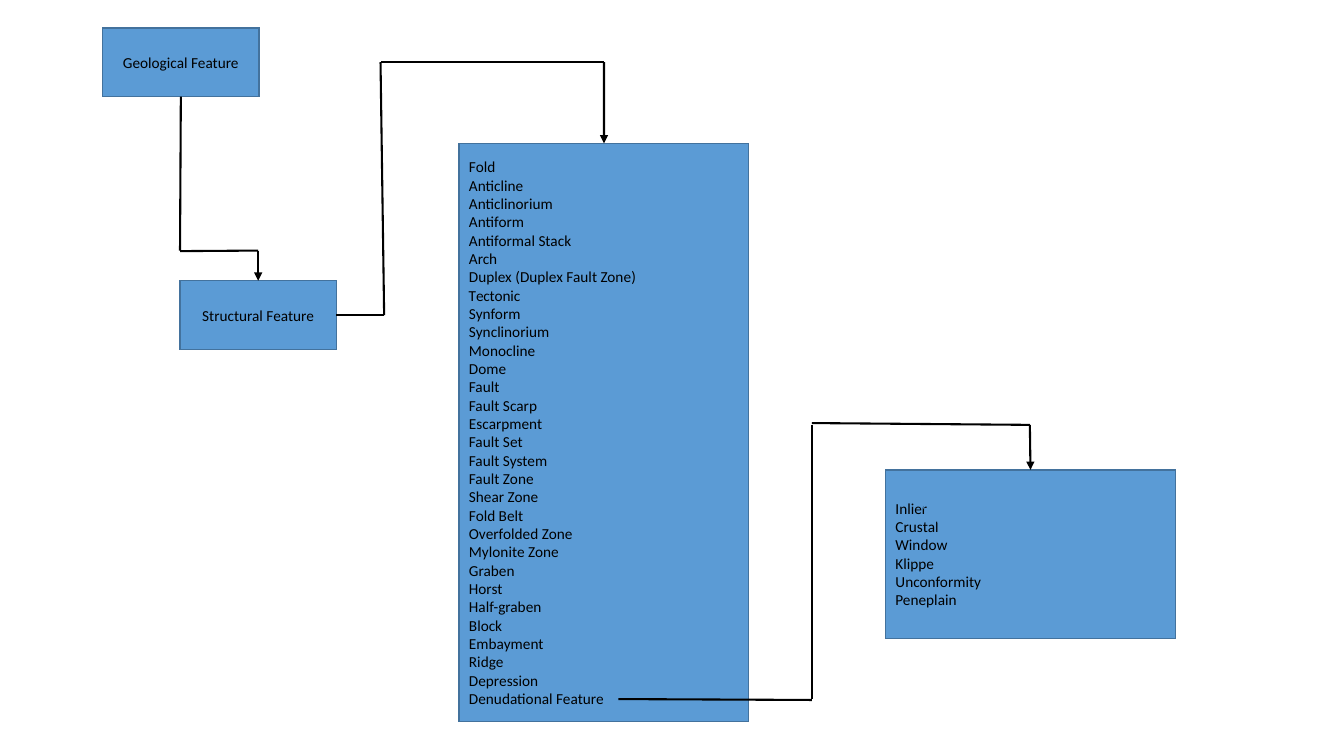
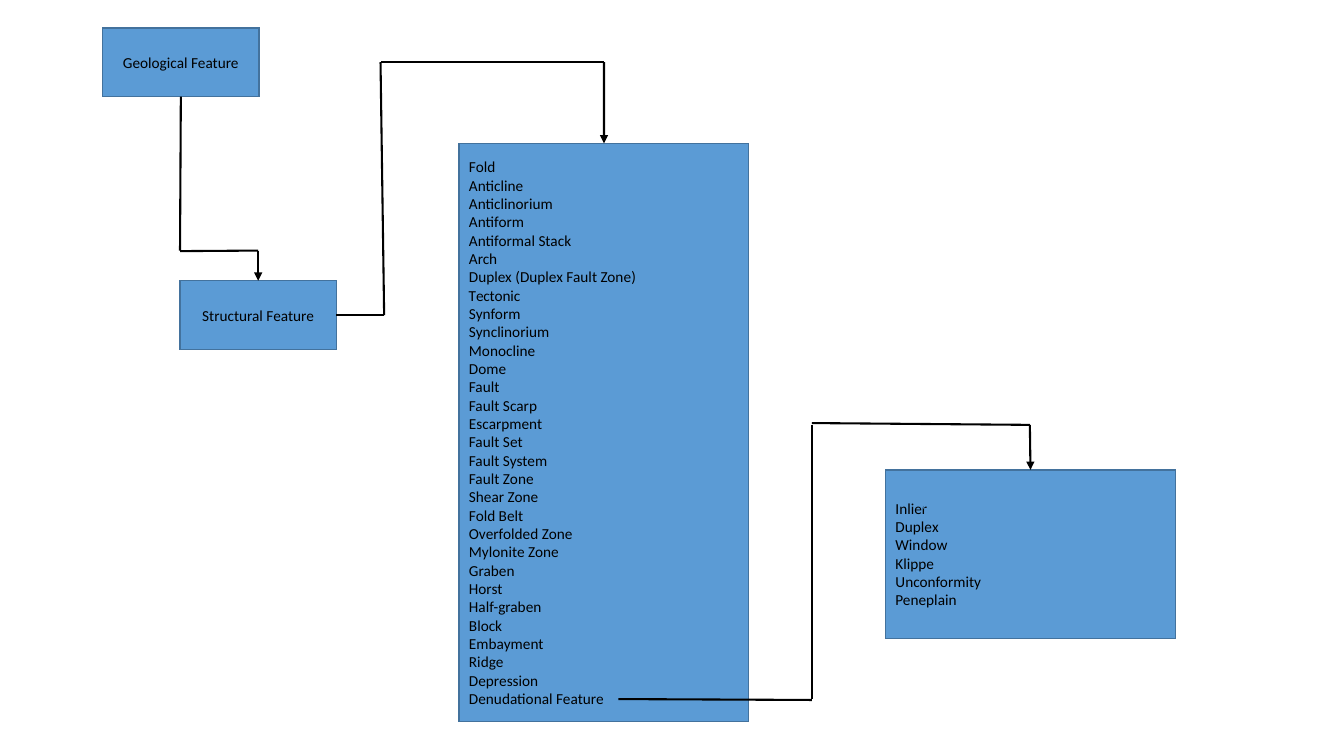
Crustal at (917, 528): Crustal -> Duplex
